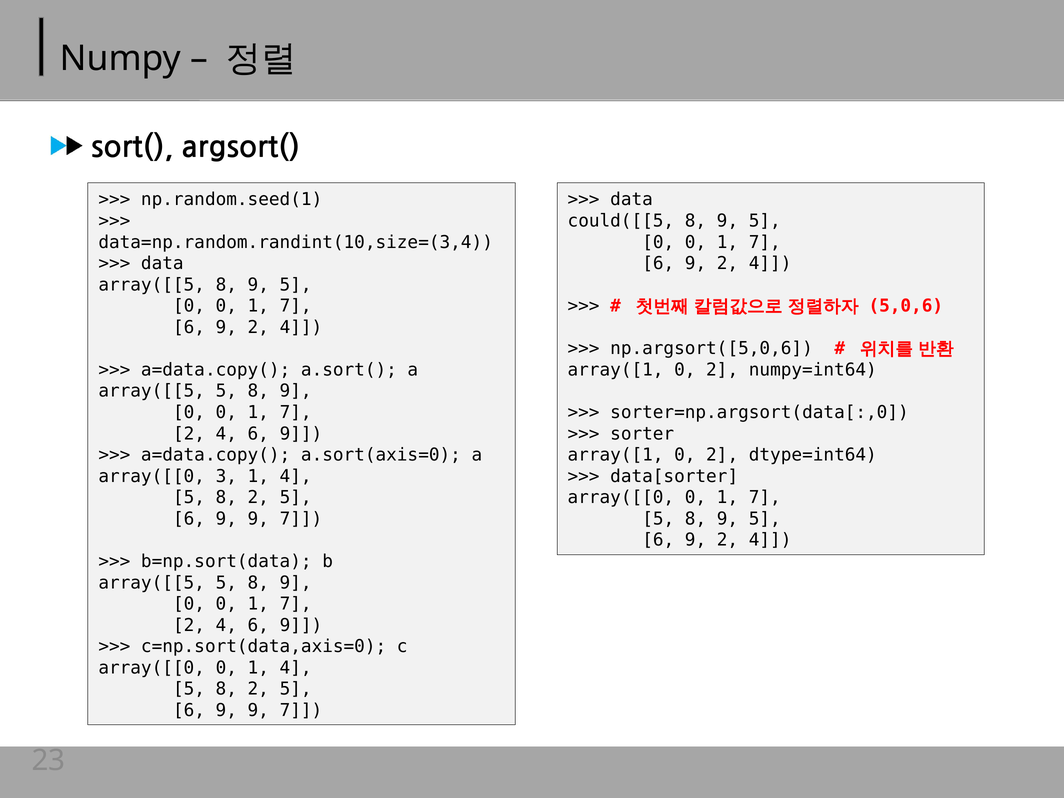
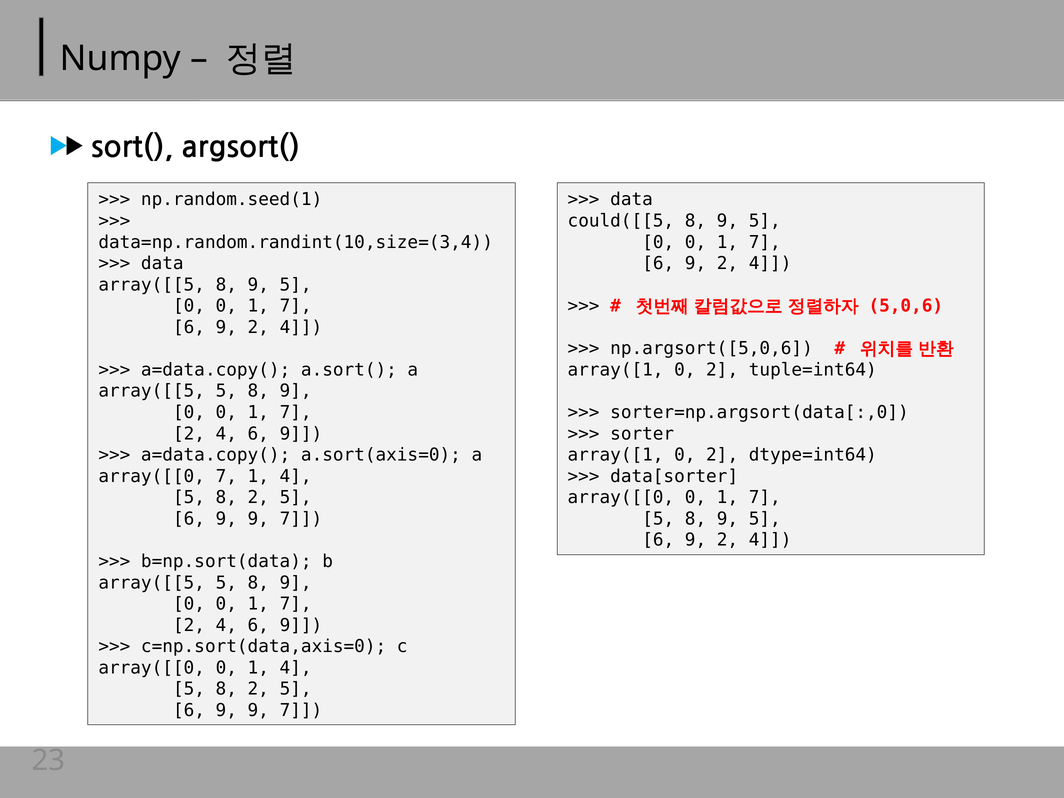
numpy=int64: numpy=int64 -> tuple=int64
array([[0 3: 3 -> 7
